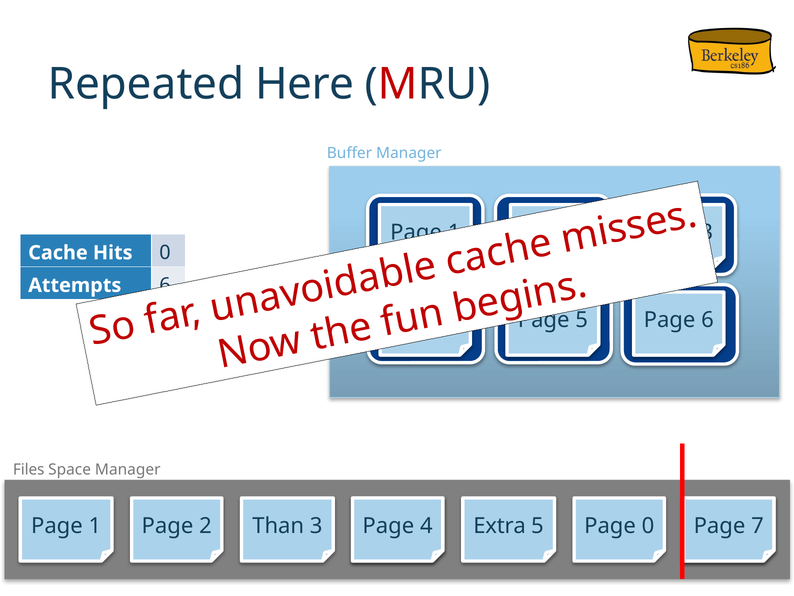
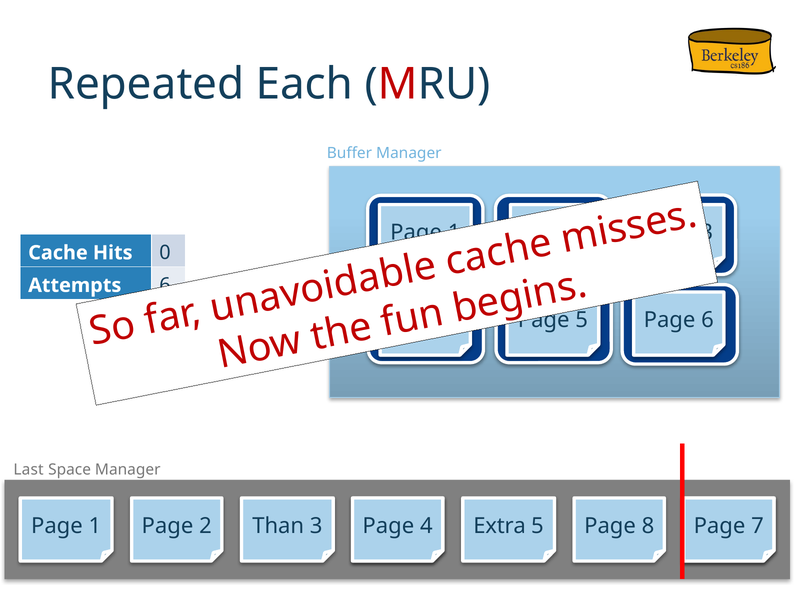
Here: Here -> Each
Files: Files -> Last
Page 0: 0 -> 8
